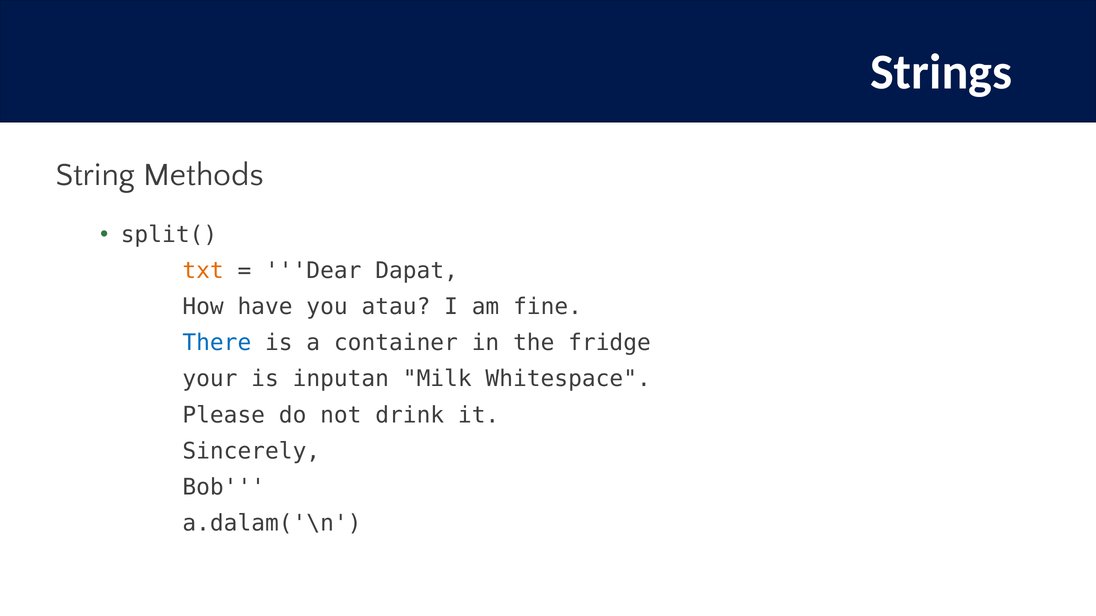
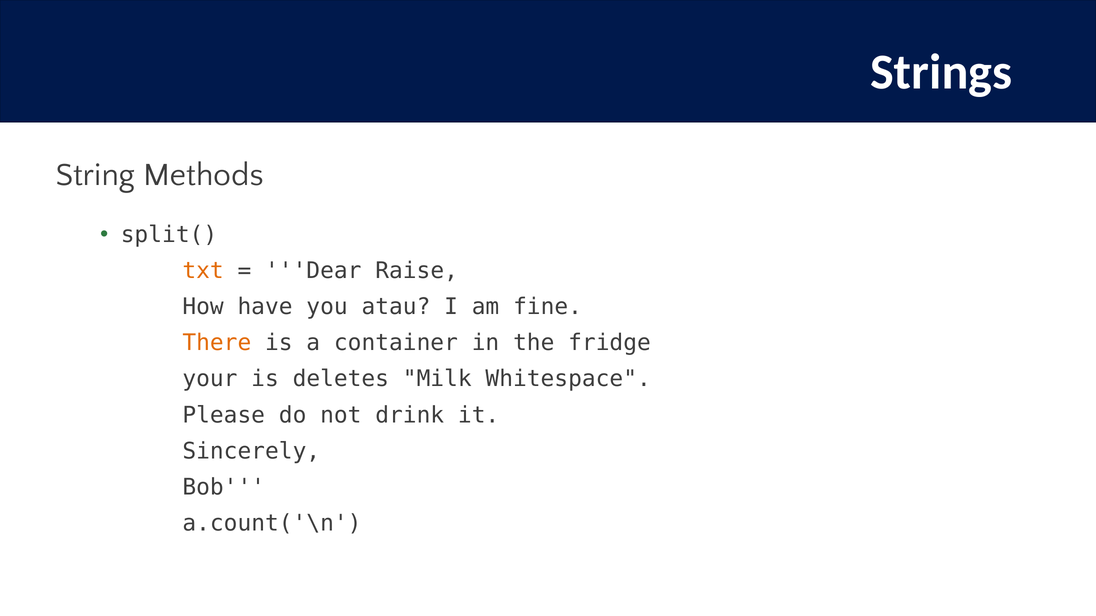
Dapat: Dapat -> Raise
There colour: blue -> orange
inputan: inputan -> deletes
a.dalam('\n: a.dalam('\n -> a.count('\n
